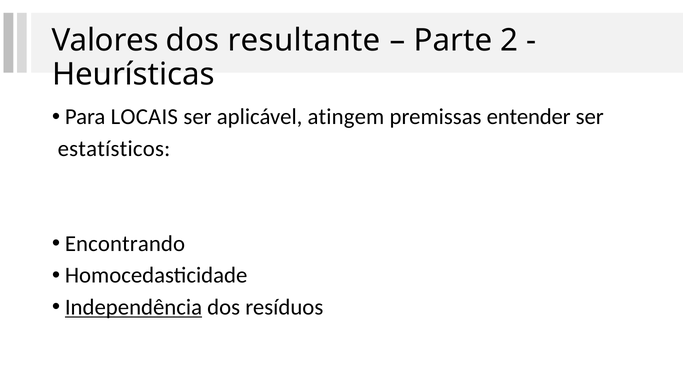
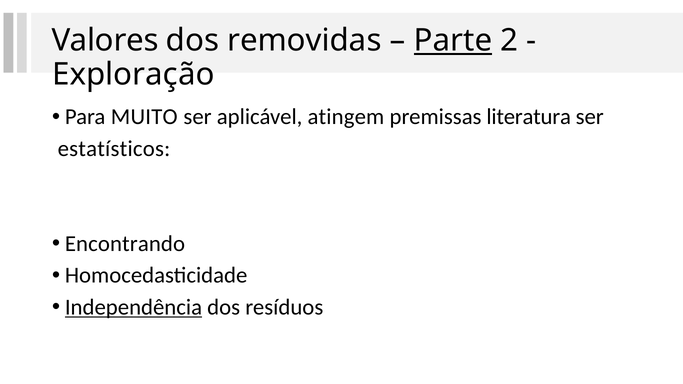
resultante: resultante -> removidas
Parte underline: none -> present
Heurísticas: Heurísticas -> Exploração
LOCAIS: LOCAIS -> MUITO
entender: entender -> literatura
